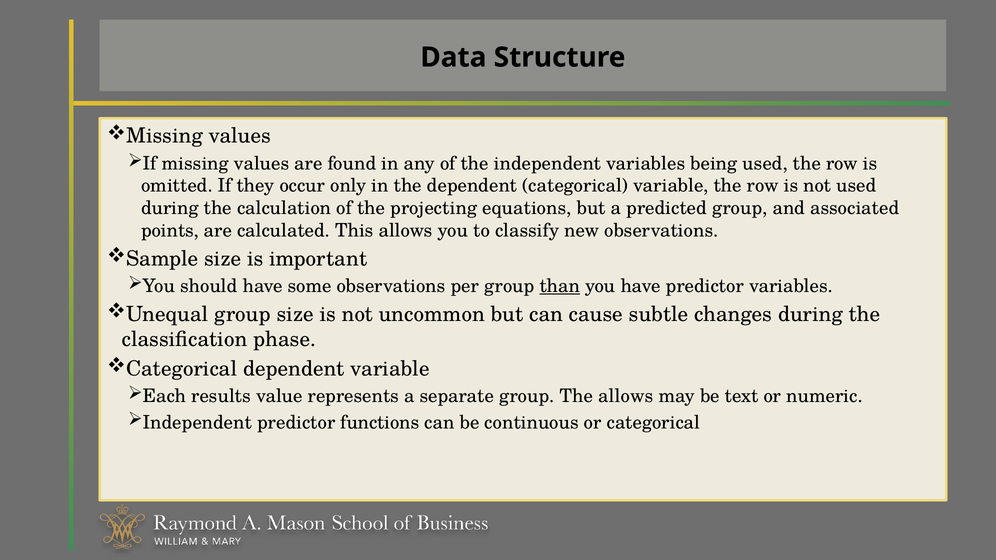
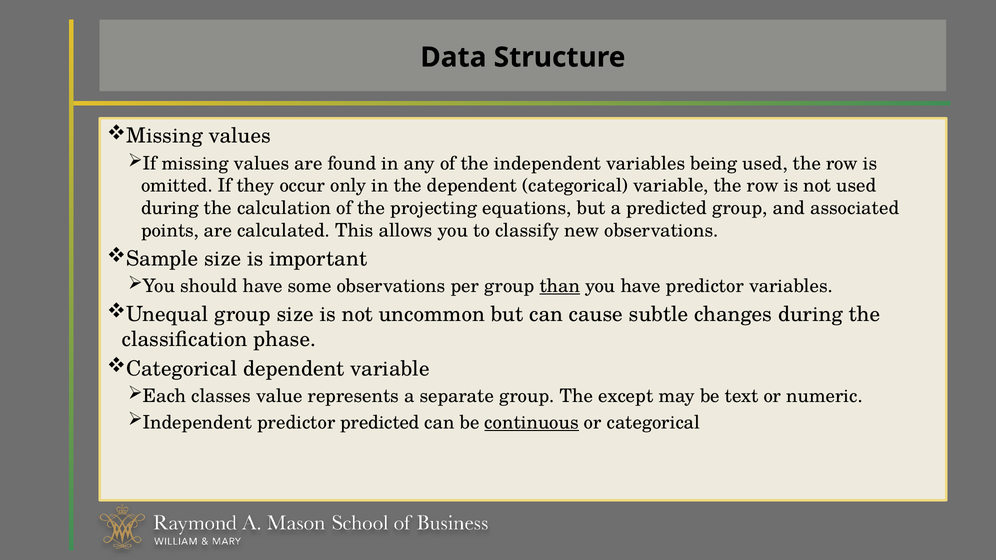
results: results -> classes
The allows: allows -> except
predictor functions: functions -> predicted
continuous underline: none -> present
